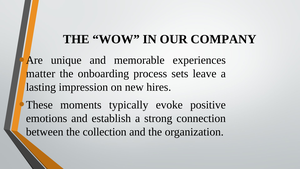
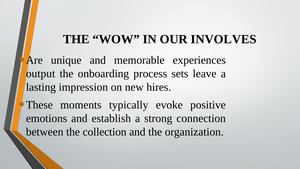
COMPANY: COMPANY -> INVOLVES
matter: matter -> output
